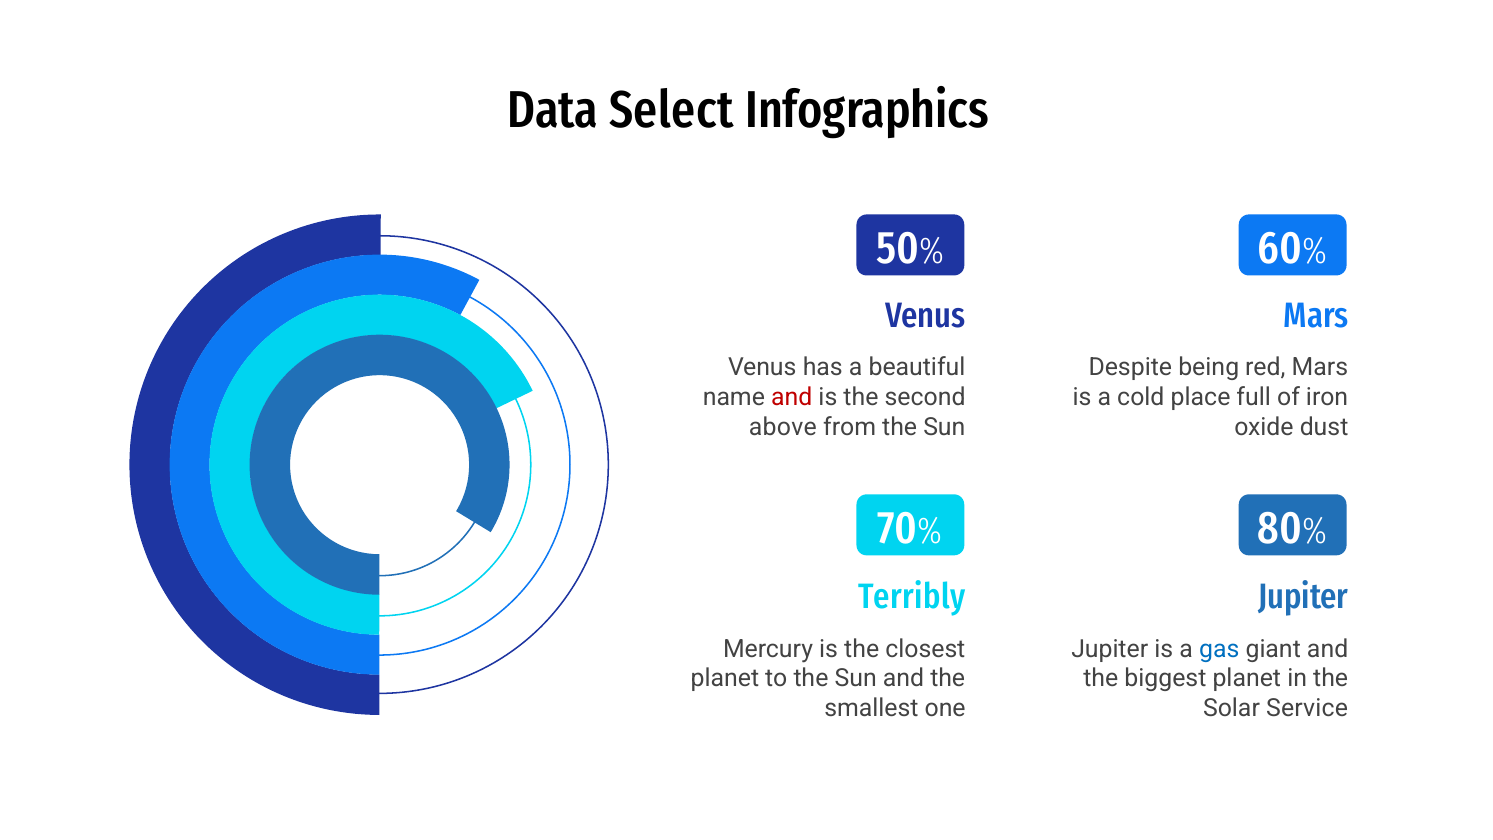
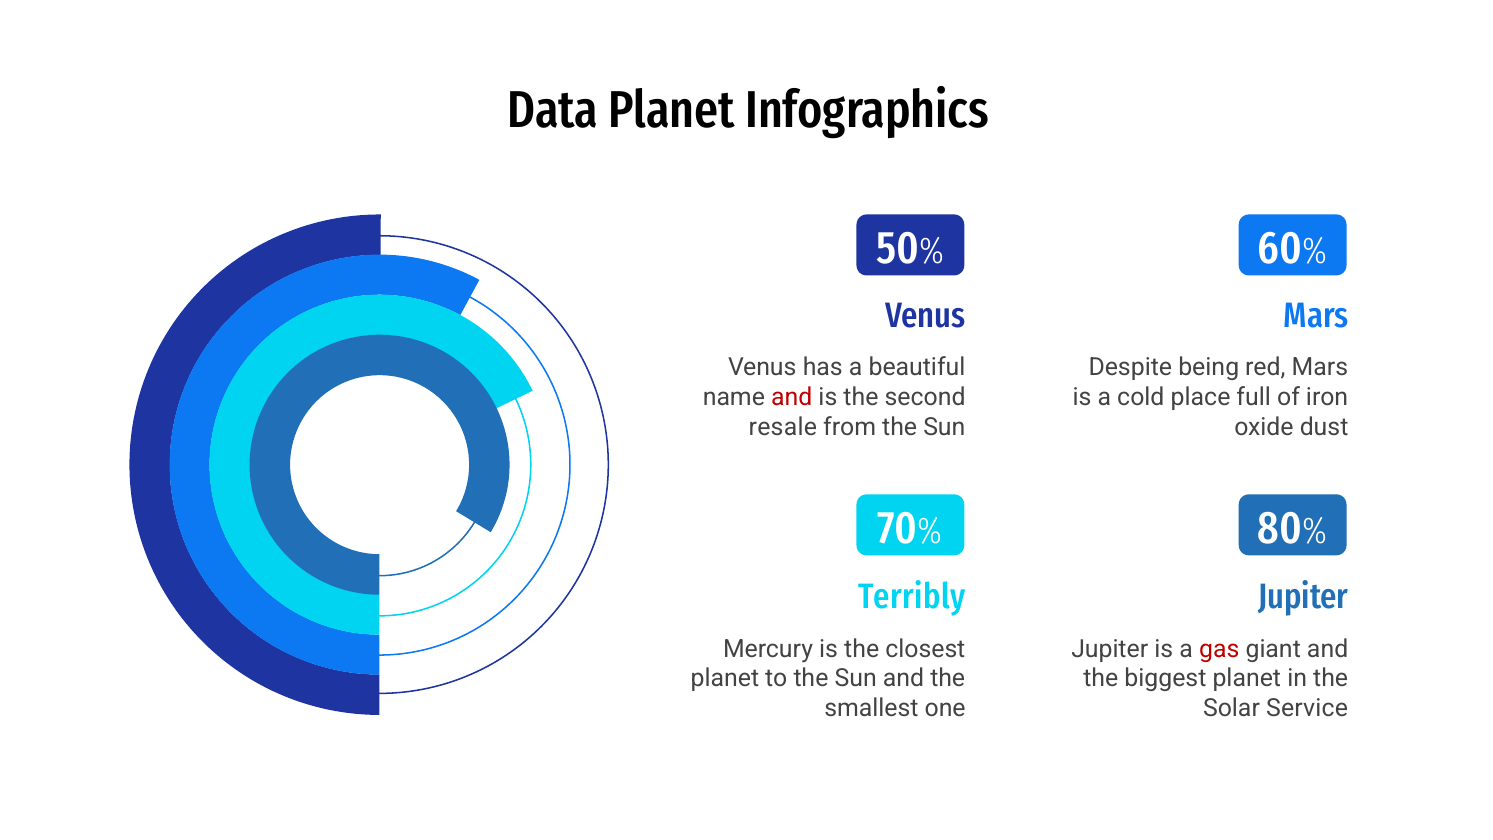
Data Select: Select -> Planet
above: above -> resale
gas colour: blue -> red
